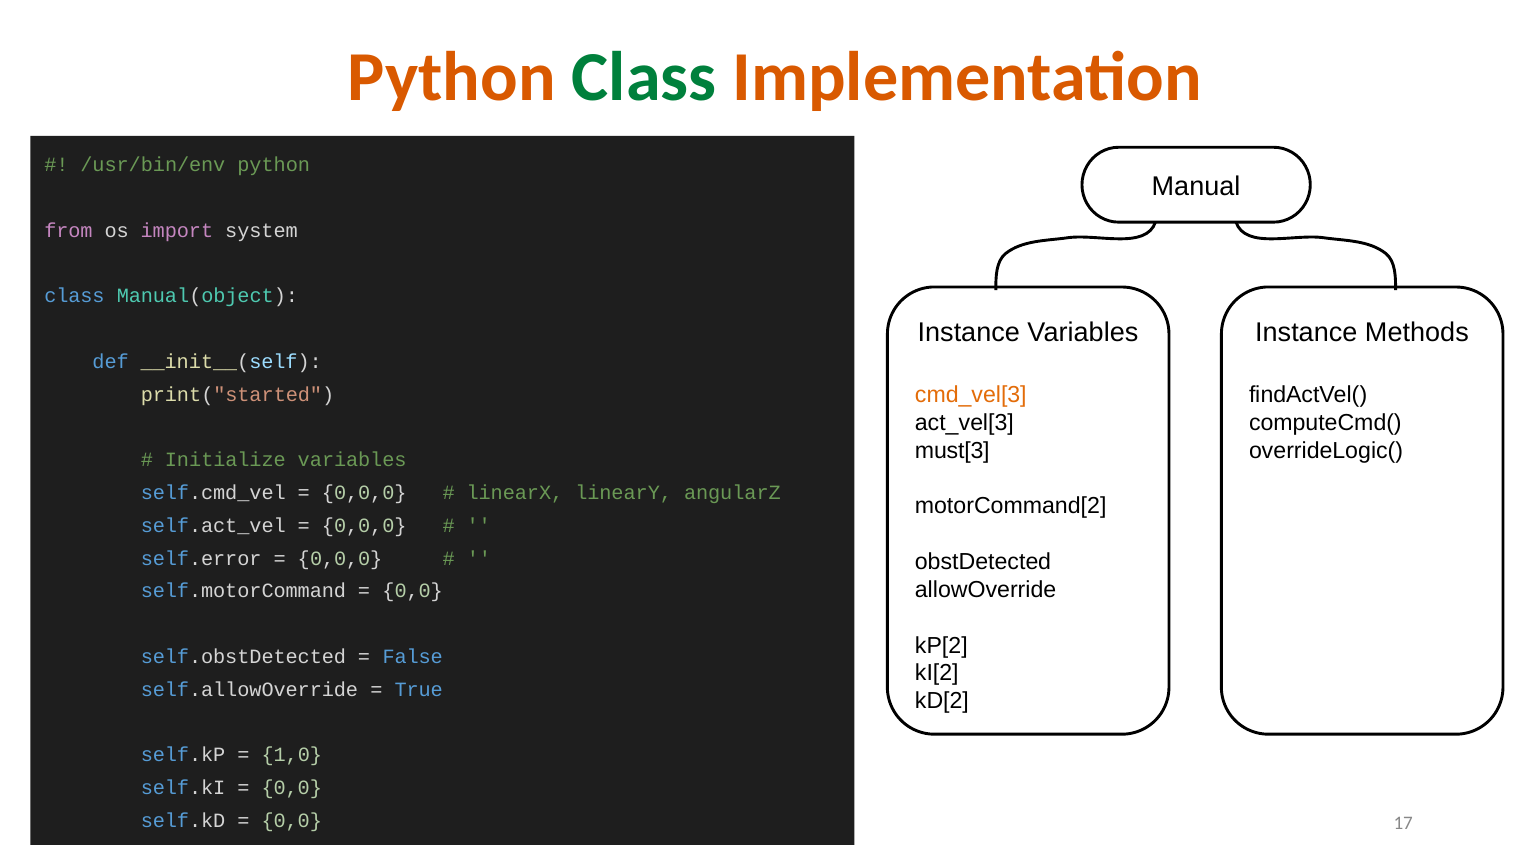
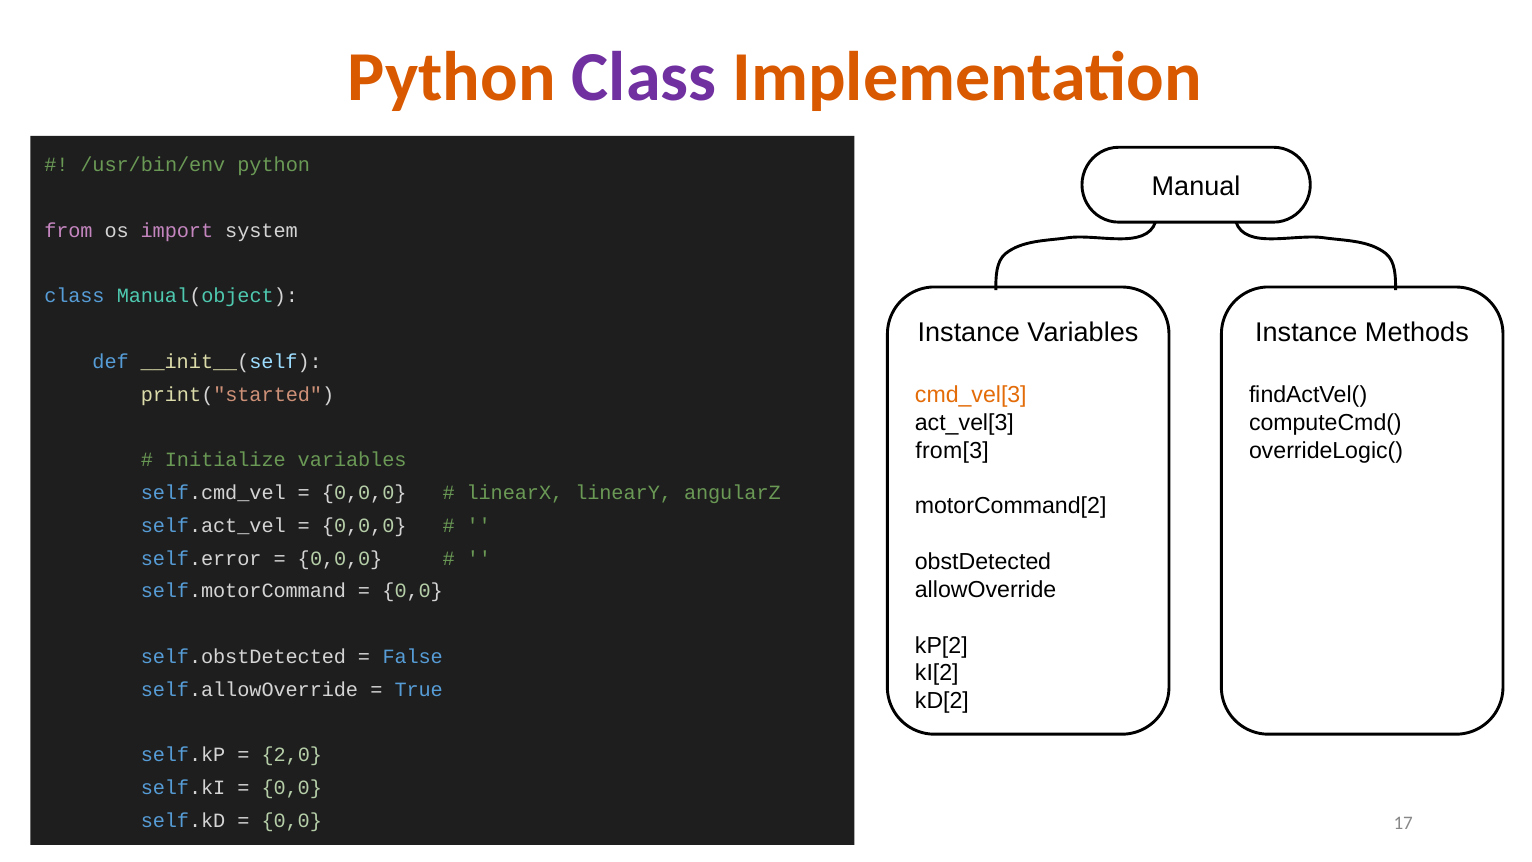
Class at (644, 77) colour: green -> purple
must[3: must[3 -> from[3
1,0: 1,0 -> 2,0
